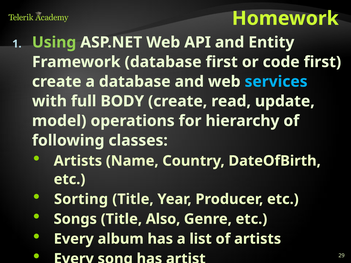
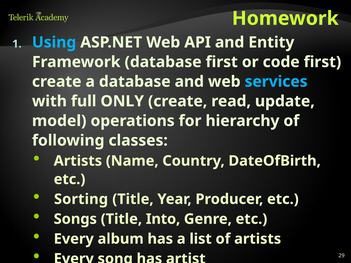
Using colour: light green -> light blue
BODY: BODY -> ONLY
Also: Also -> Into
